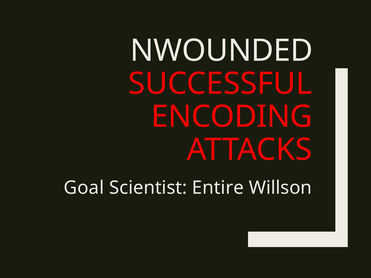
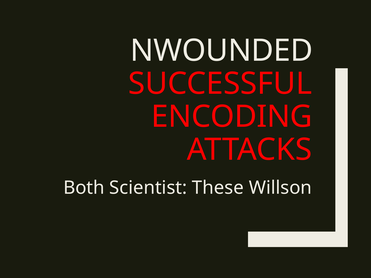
Goal: Goal -> Both
Entire: Entire -> These
